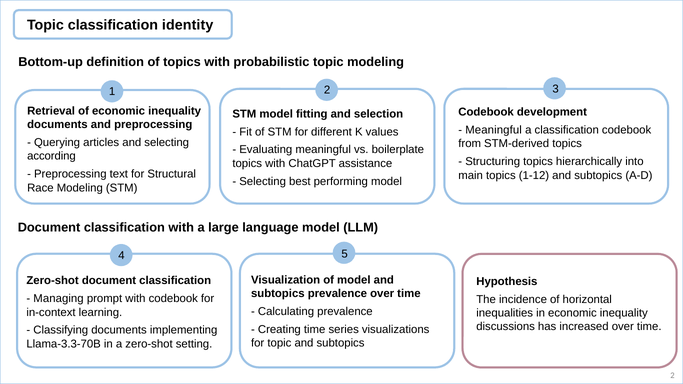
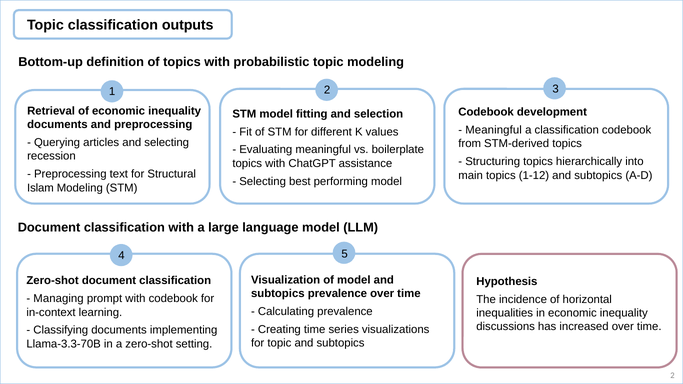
identity: identity -> outputs
according: according -> recession
Race: Race -> Islam
